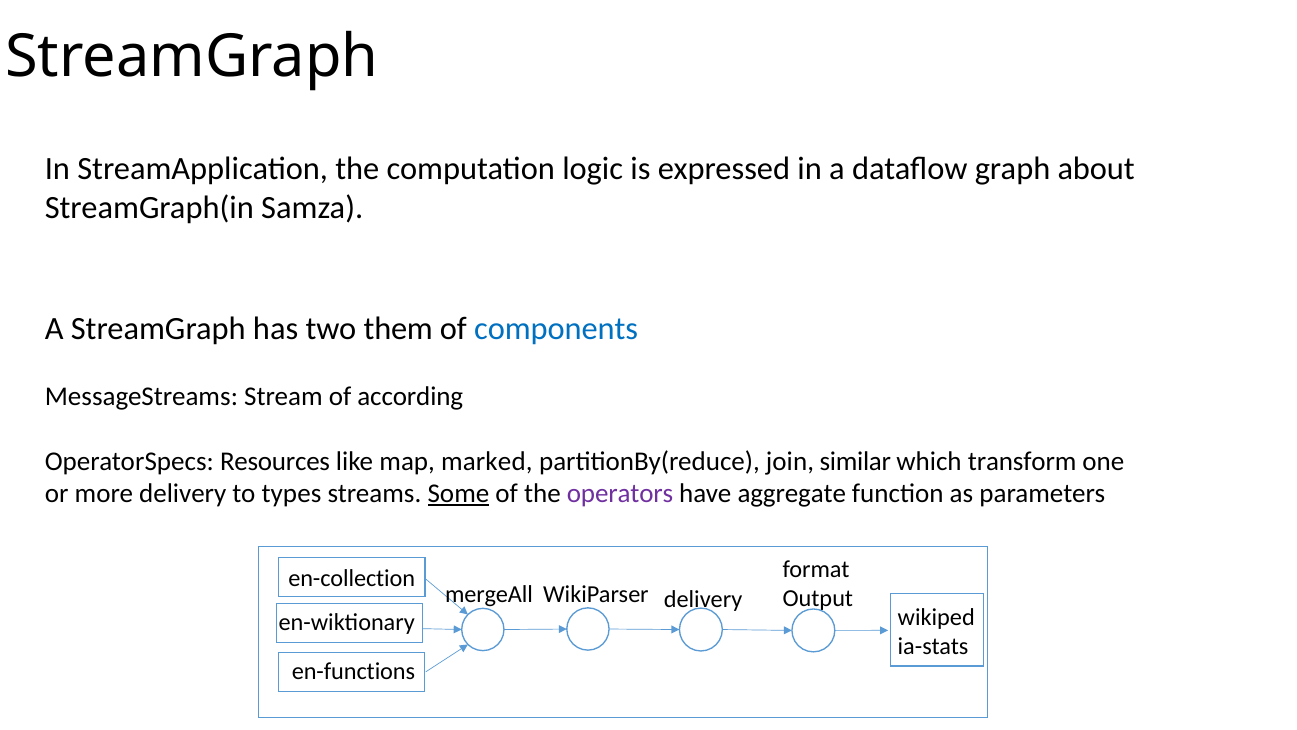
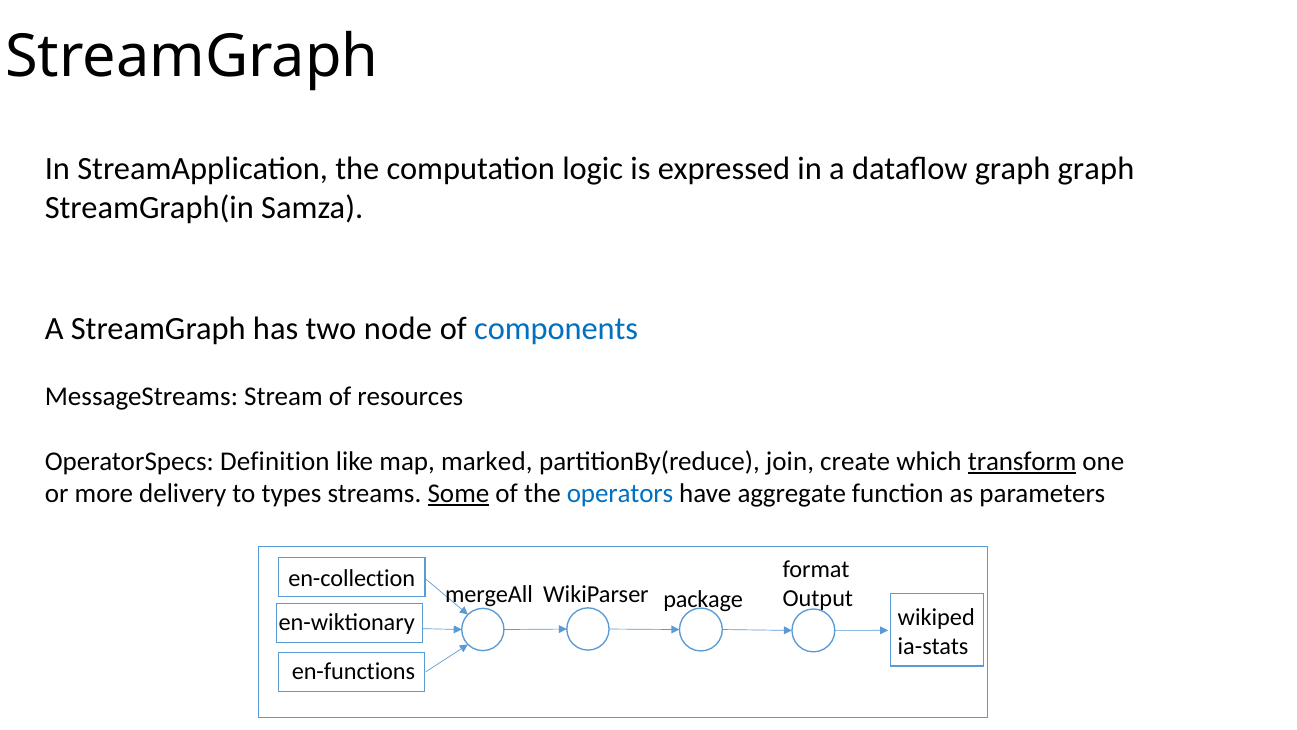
graph about: about -> graph
them: them -> node
according: according -> resources
Resources: Resources -> Definition
similar: similar -> create
transform underline: none -> present
operators colour: purple -> blue
WikiParser delivery: delivery -> package
